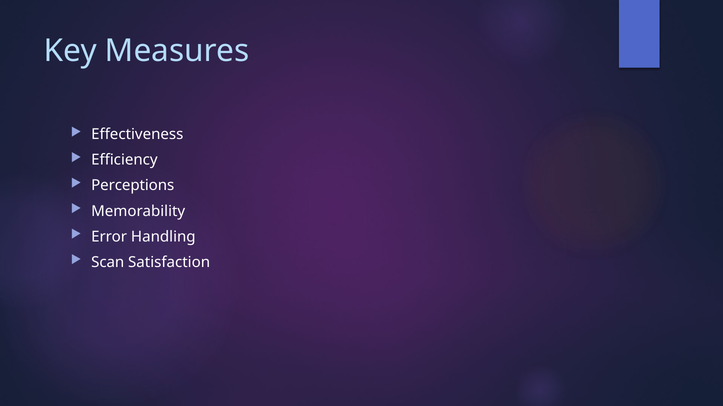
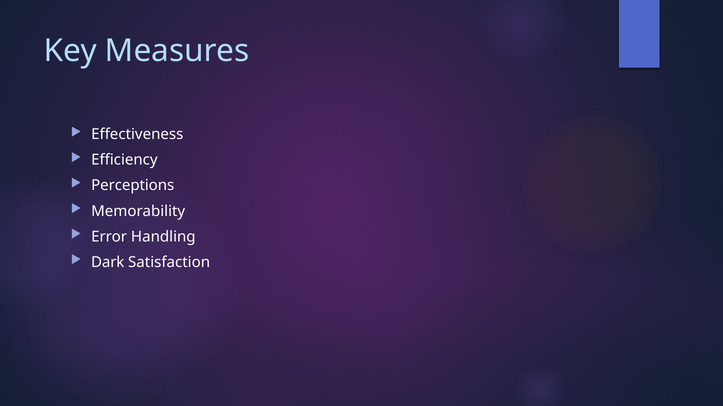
Scan: Scan -> Dark
